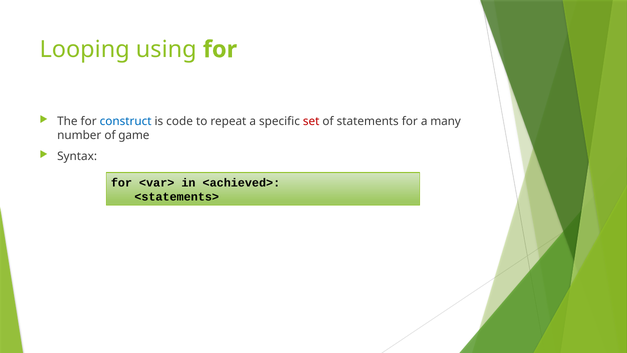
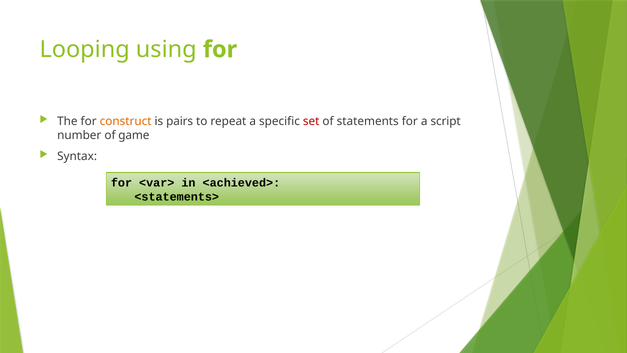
construct colour: blue -> orange
code: code -> pairs
many: many -> script
